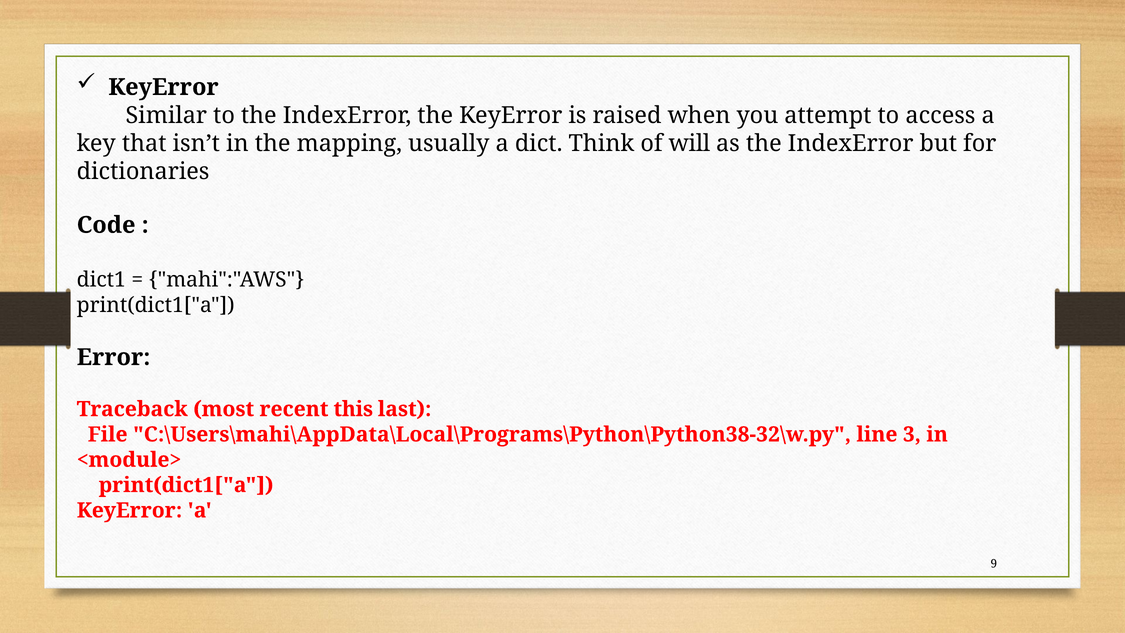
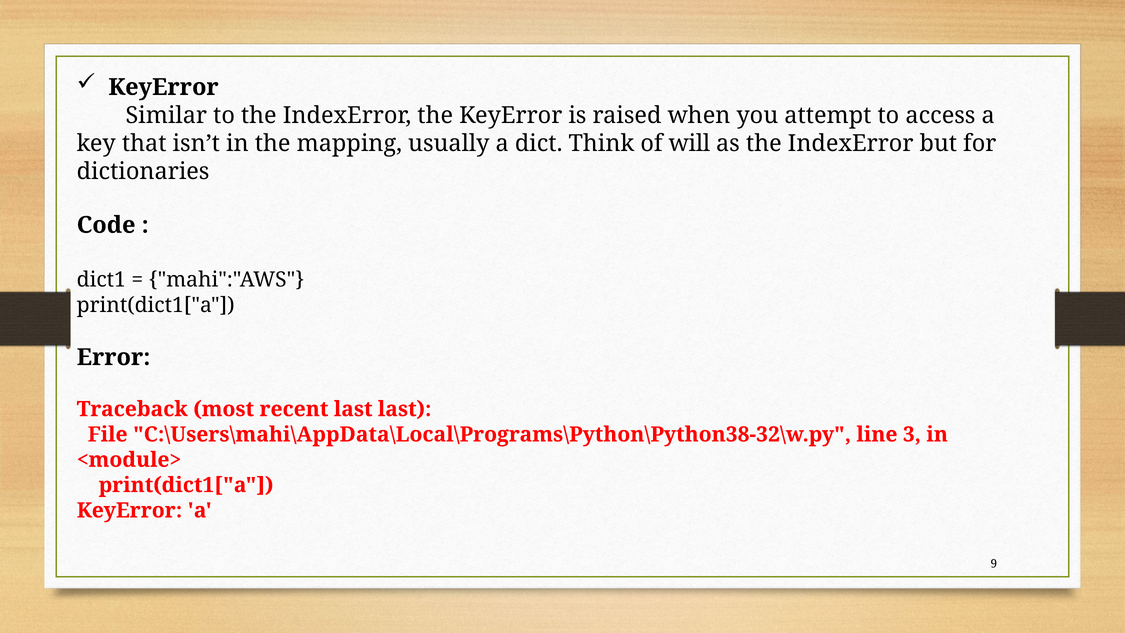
recent this: this -> last
